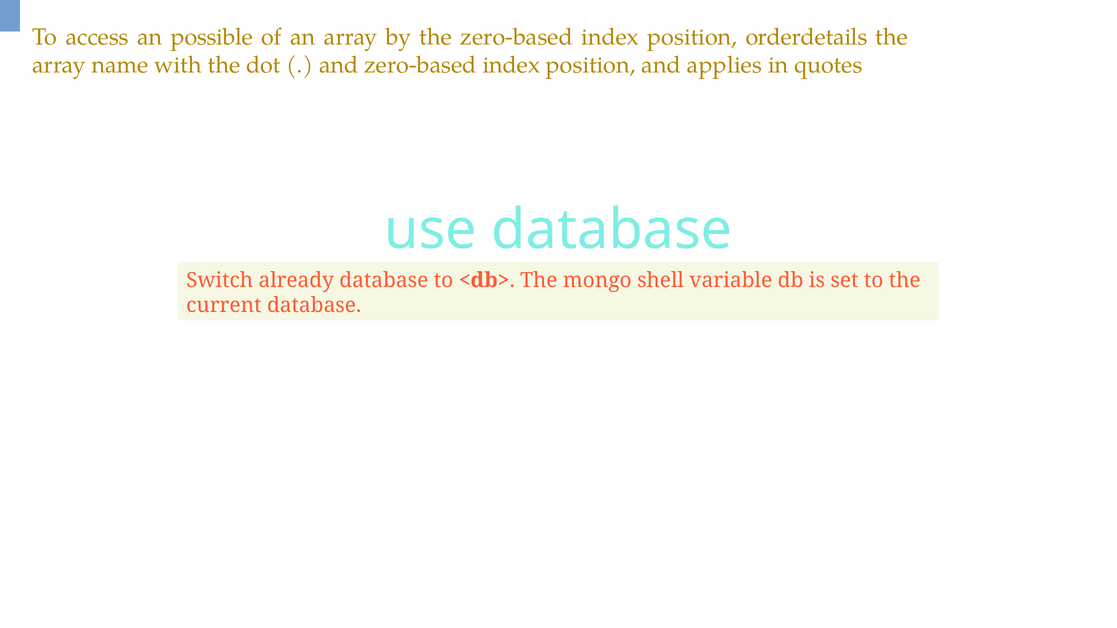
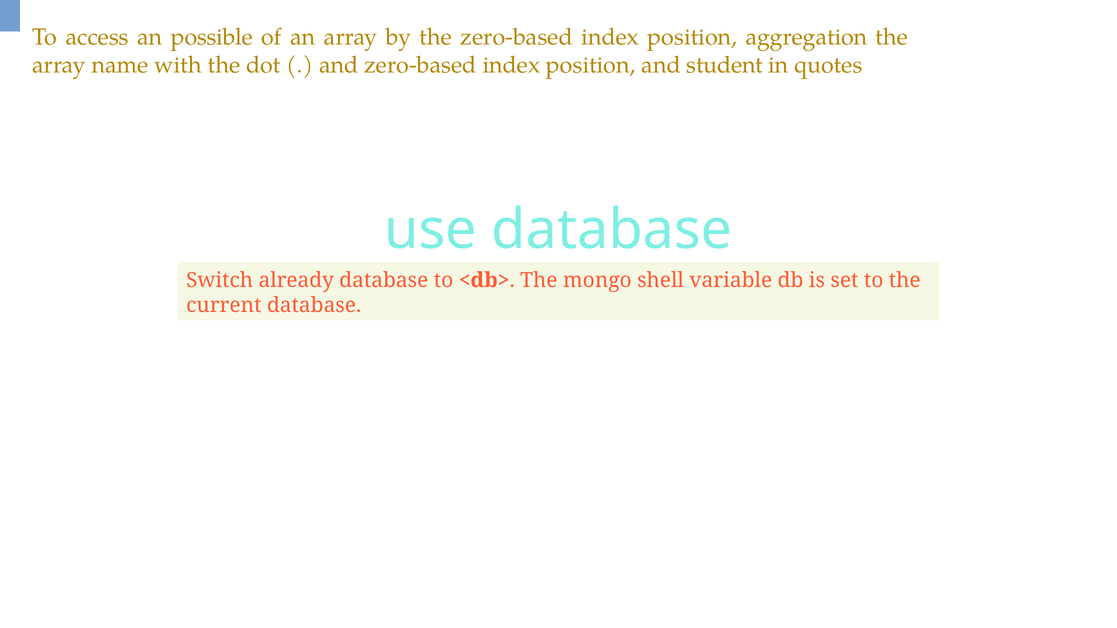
orderdetails: orderdetails -> aggregation
applies: applies -> student
